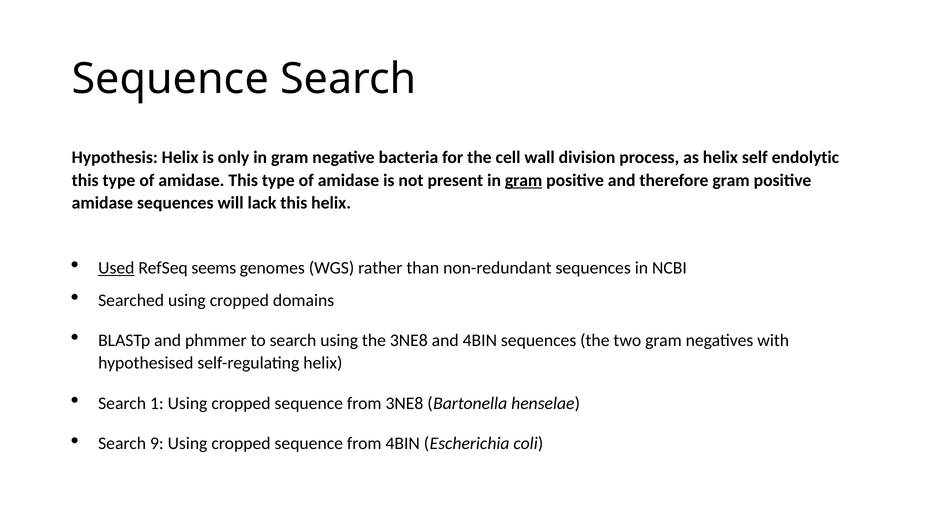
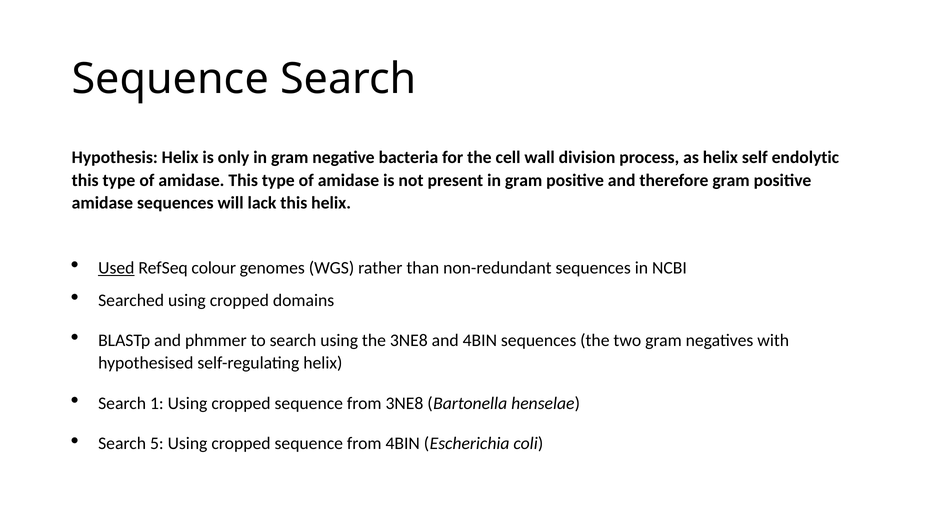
gram at (524, 180) underline: present -> none
seems: seems -> colour
9: 9 -> 5
